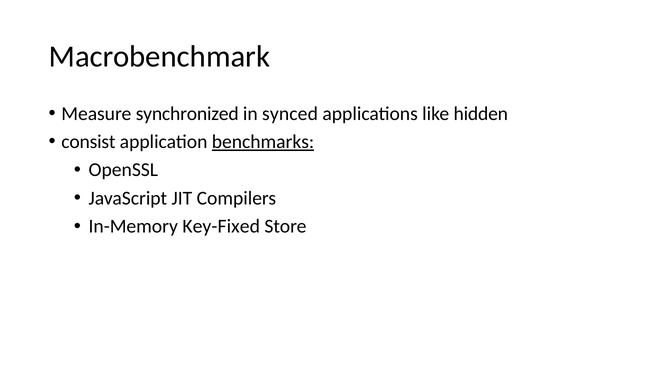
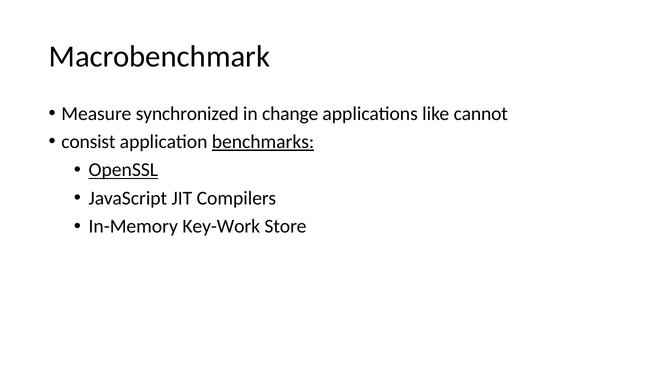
synced: synced -> change
hidden: hidden -> cannot
OpenSSL underline: none -> present
Key-Fixed: Key-Fixed -> Key-Work
